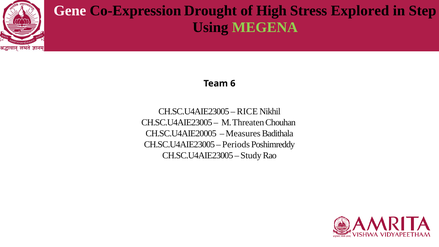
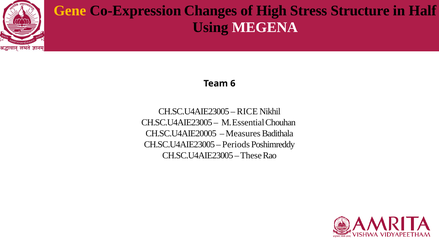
Gene colour: white -> yellow
Drought: Drought -> Changes
Explored: Explored -> Structure
Step: Step -> Half
MEGENA colour: light green -> white
Threaten: Threaten -> Essential
Study: Study -> These
